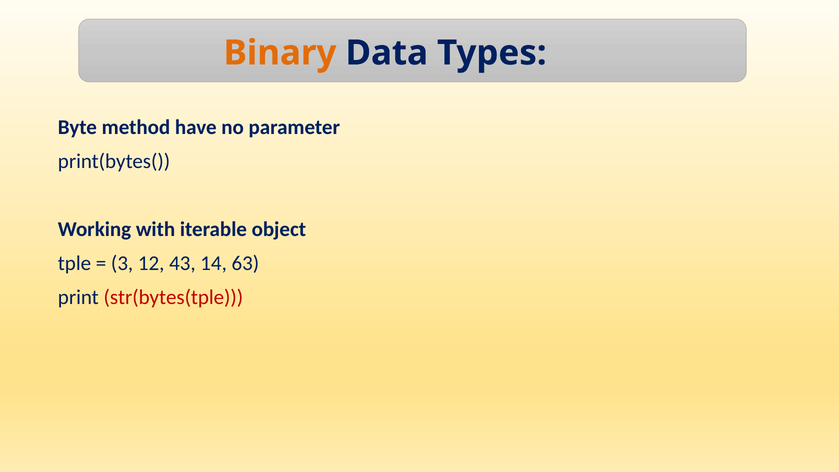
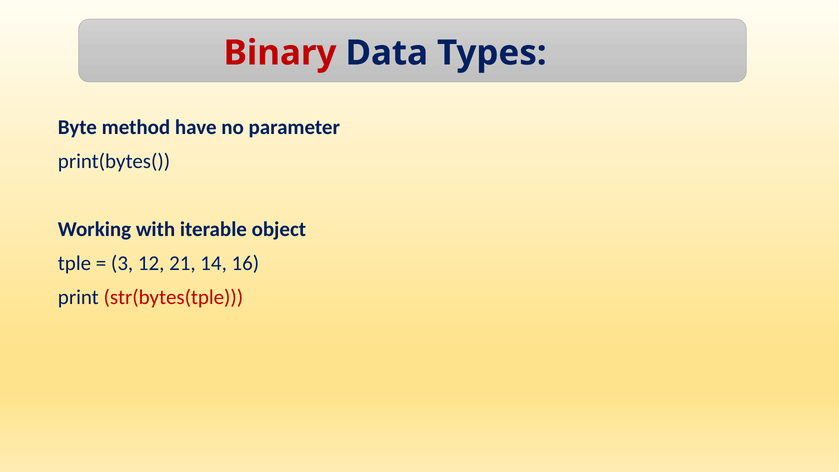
Binary colour: orange -> red
43: 43 -> 21
63: 63 -> 16
